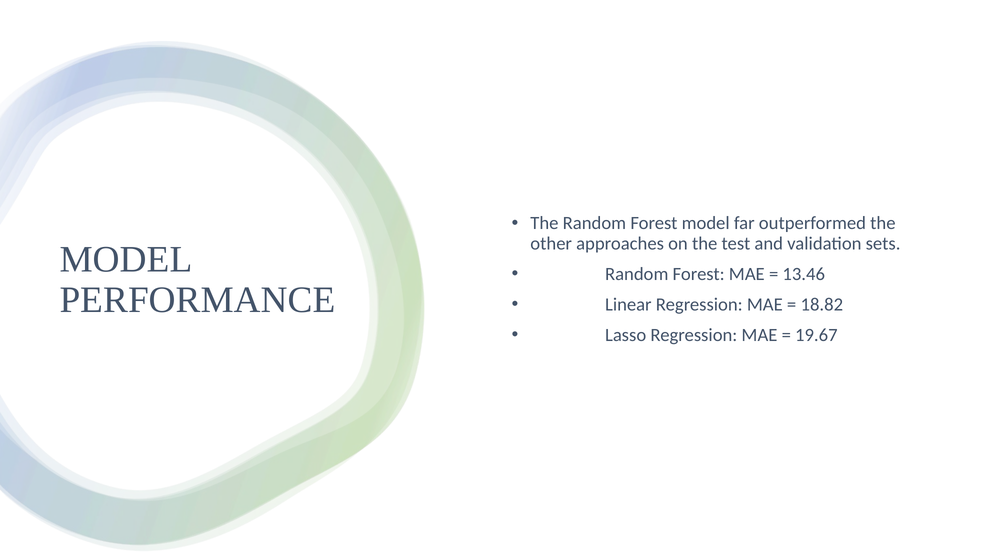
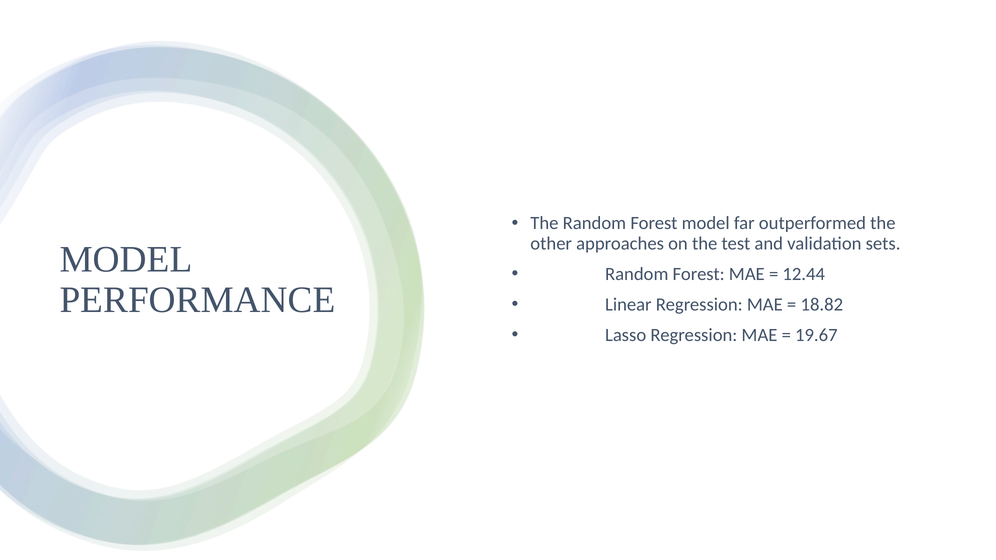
13.46: 13.46 -> 12.44
